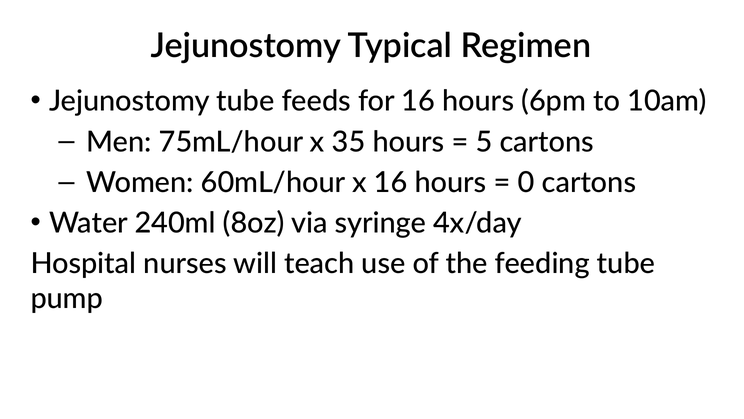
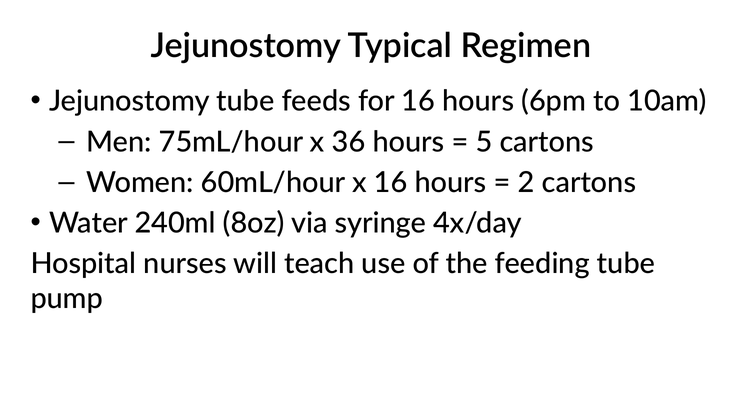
35: 35 -> 36
0: 0 -> 2
